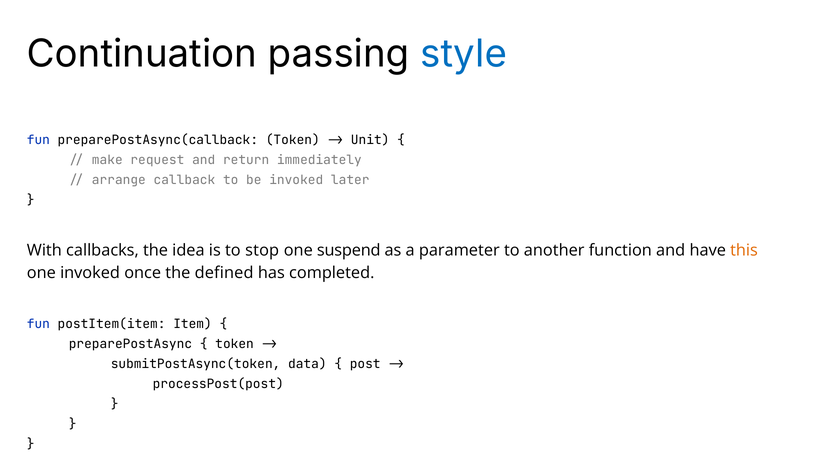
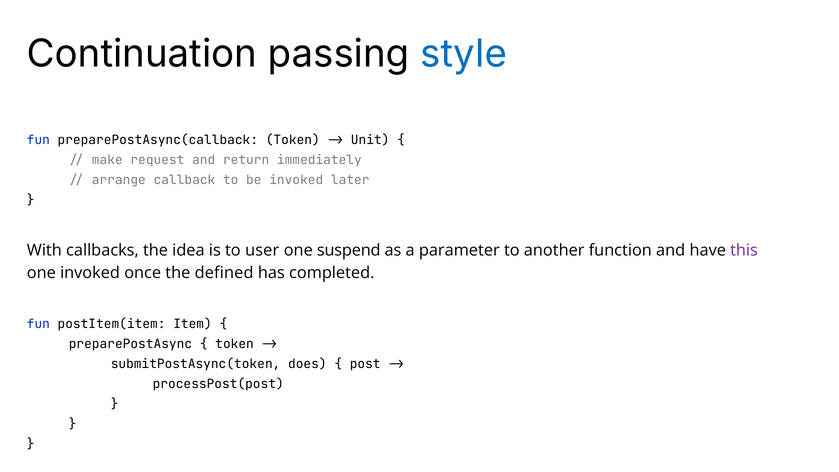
stop: stop -> user
this colour: orange -> purple
data: data -> does
